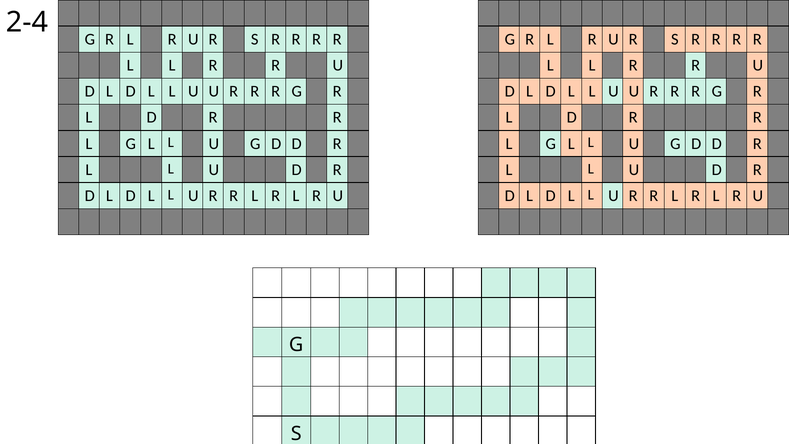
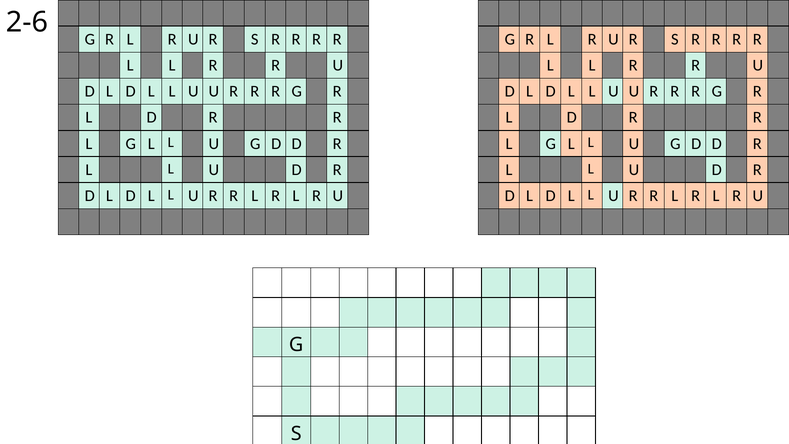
2-4: 2-4 -> 2-6
